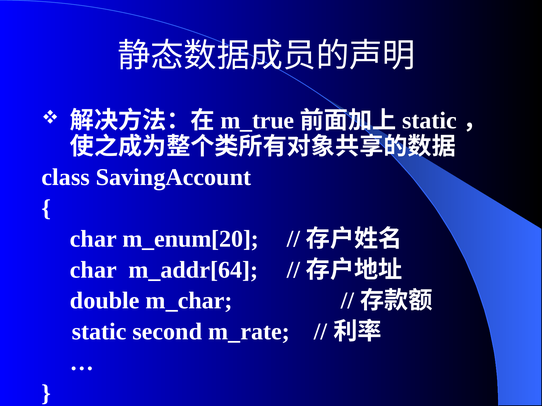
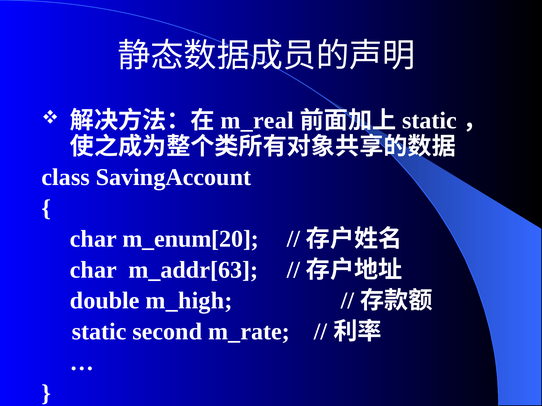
m_true: m_true -> m_real
m_addr[64: m_addr[64 -> m_addr[63
m_char: m_char -> m_high
